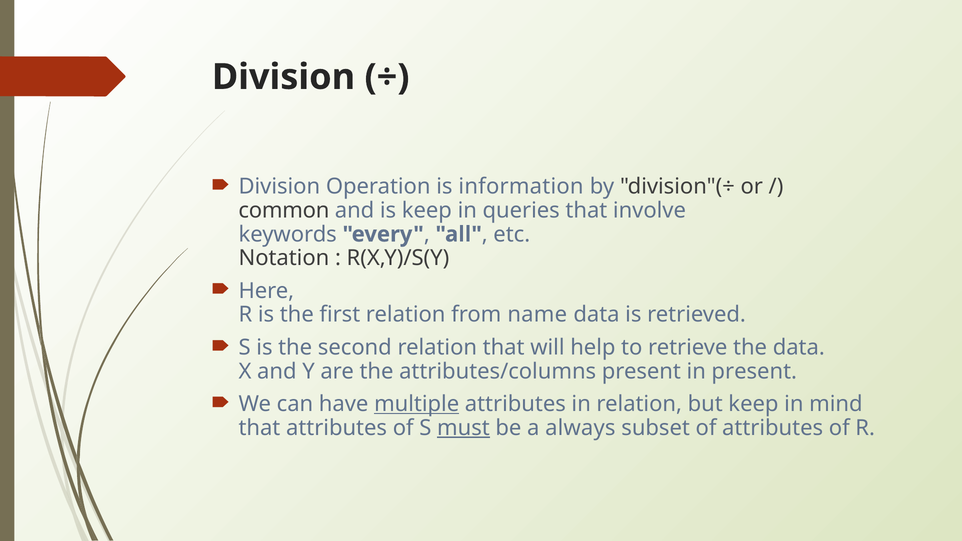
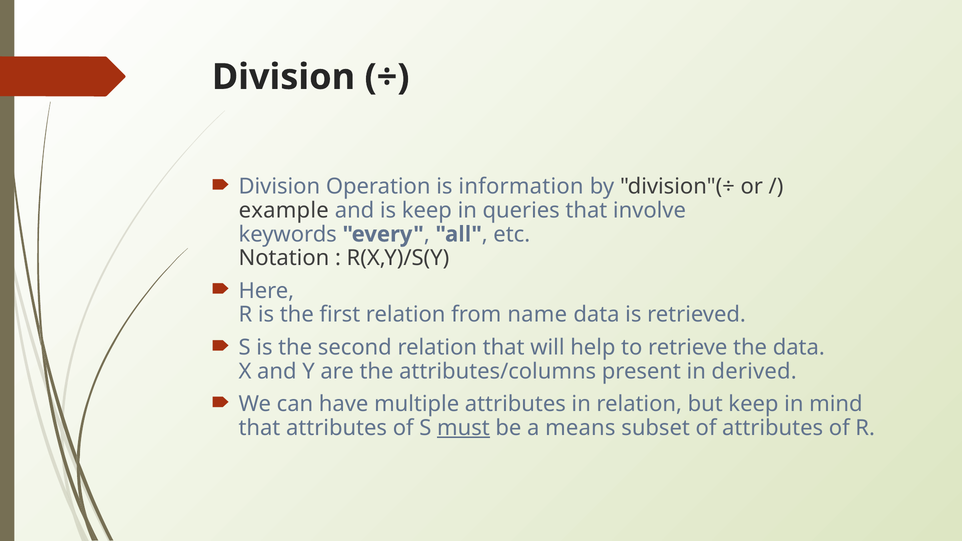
common: common -> example
in present: present -> derived
multiple underline: present -> none
always: always -> means
